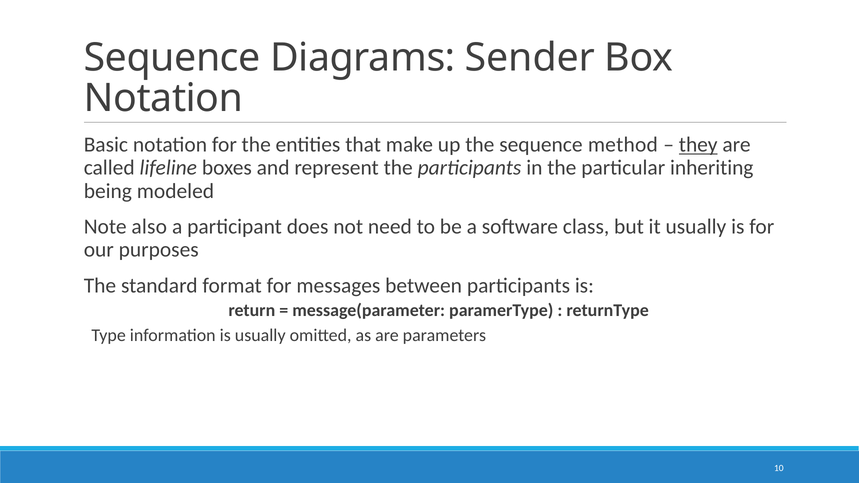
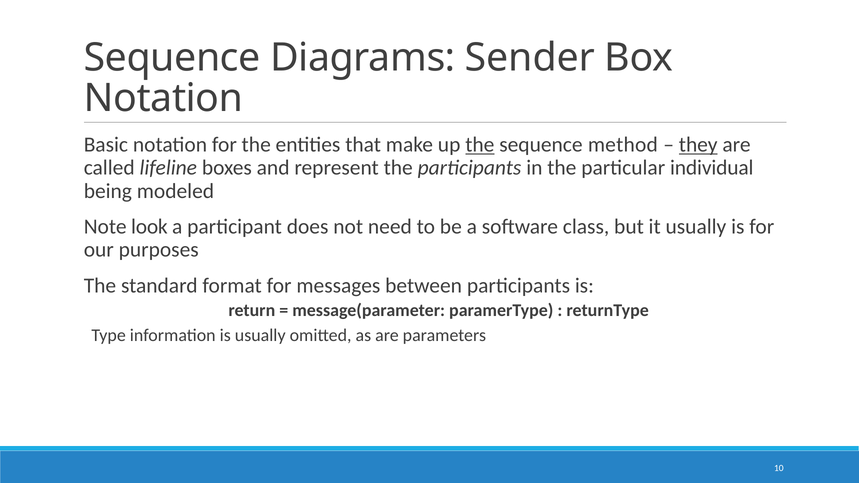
the at (480, 145) underline: none -> present
inheriting: inheriting -> individual
also: also -> look
